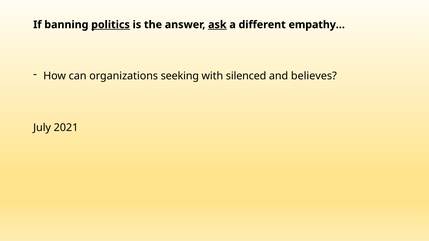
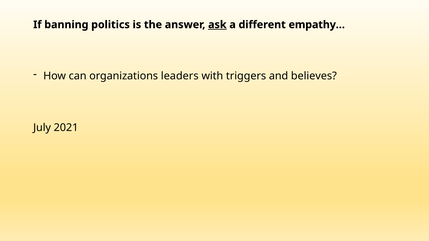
politics underline: present -> none
seeking: seeking -> leaders
silenced: silenced -> triggers
